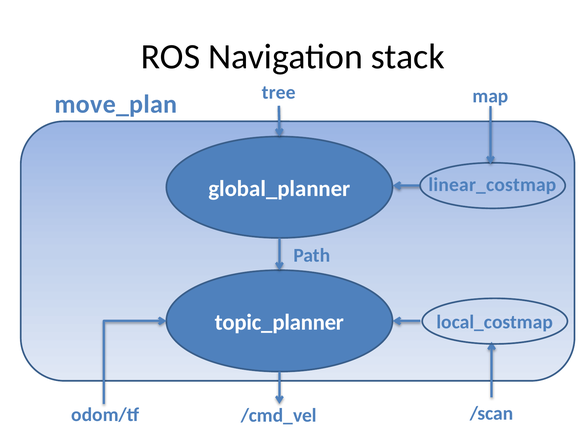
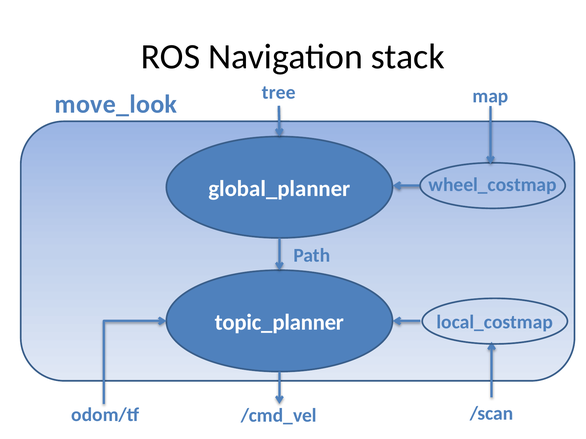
move_plan: move_plan -> move_look
linear_costmap: linear_costmap -> wheel_costmap
